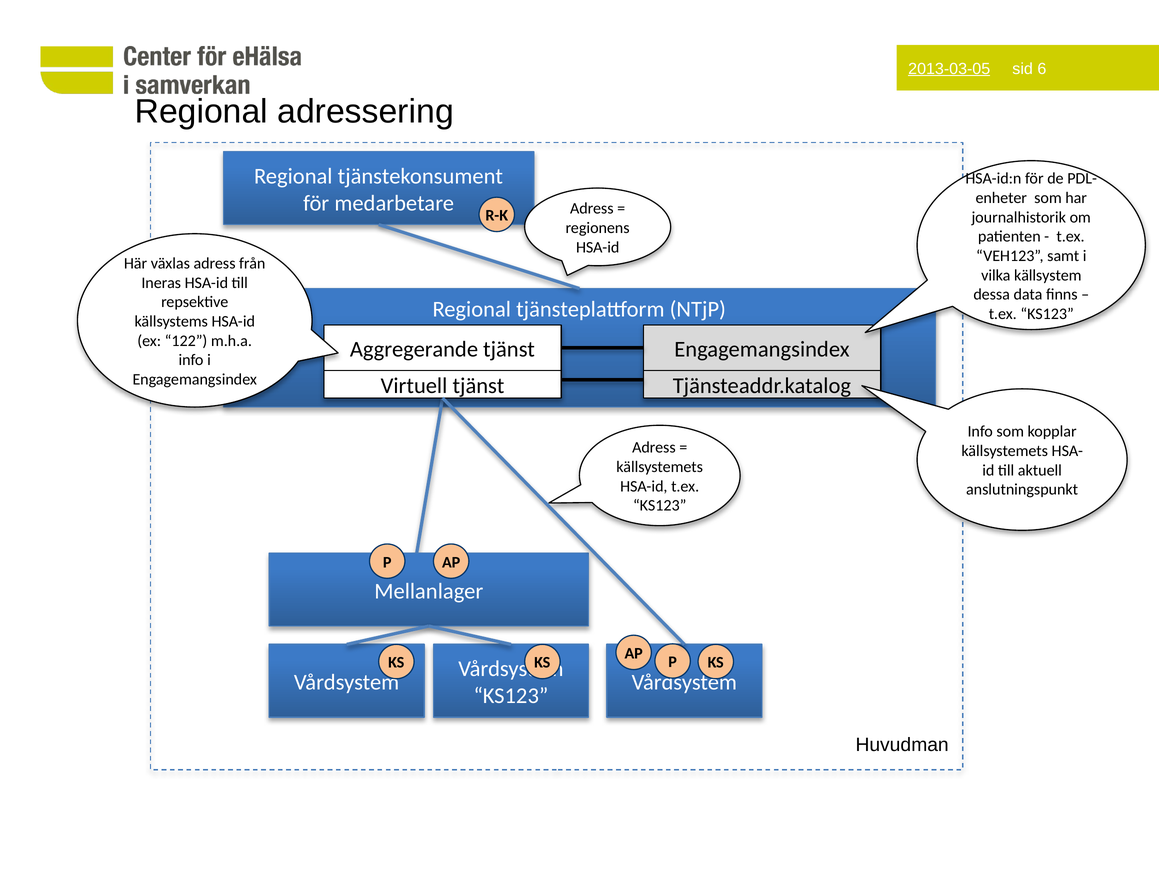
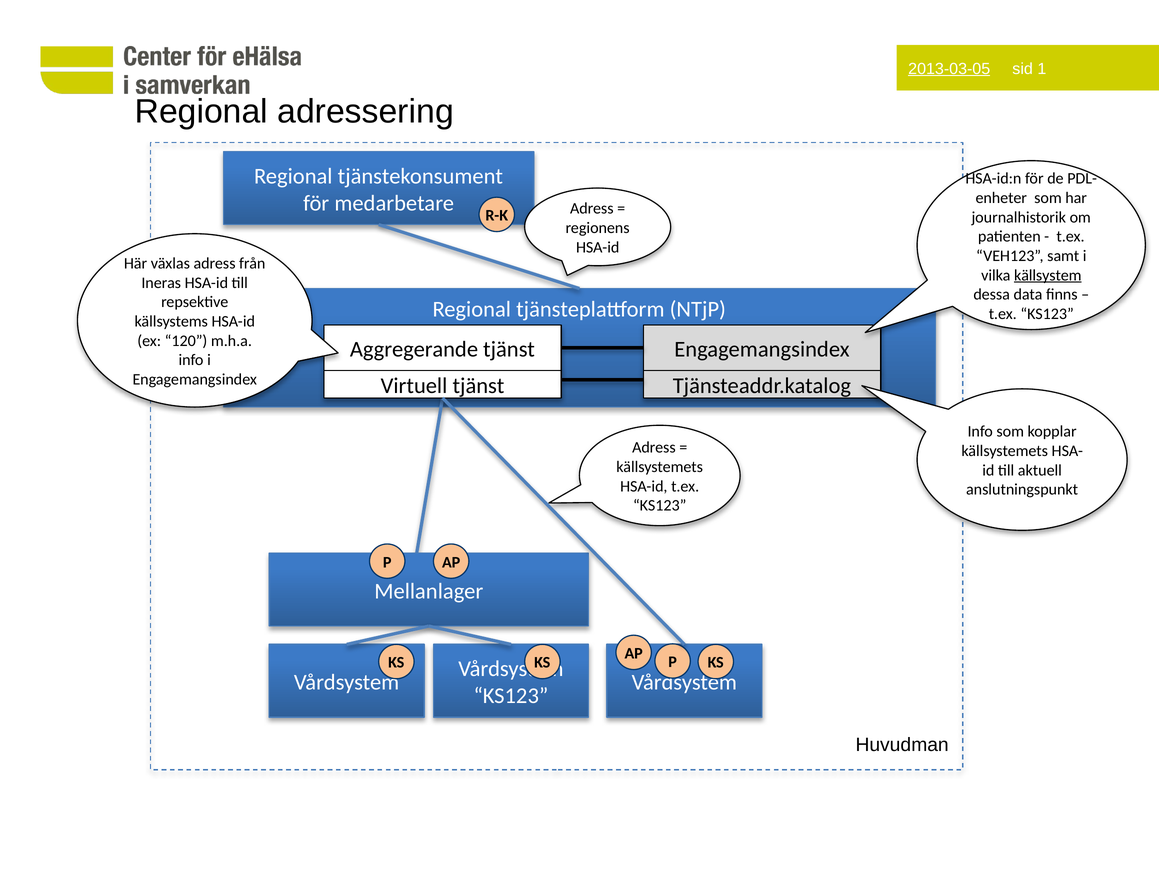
6: 6 -> 1
källsystem underline: none -> present
122: 122 -> 120
